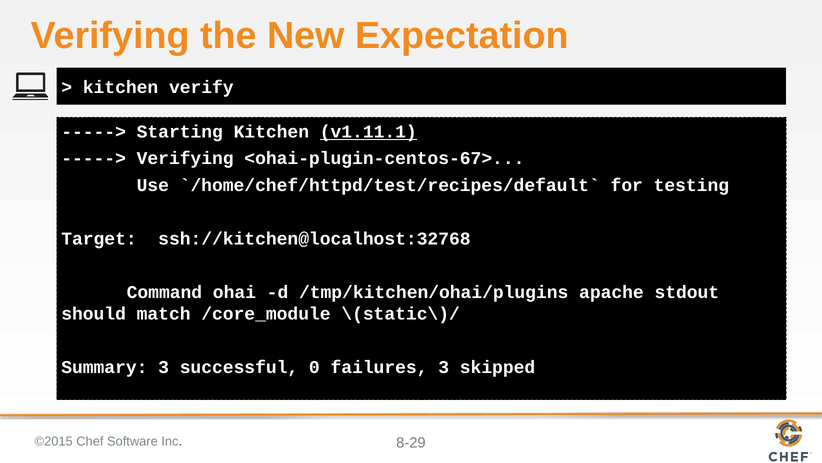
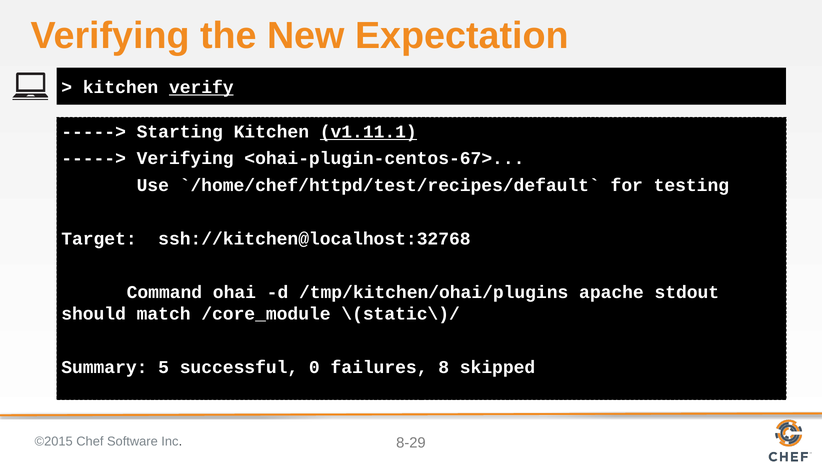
verify underline: none -> present
Summary 3: 3 -> 5
failures 3: 3 -> 8
